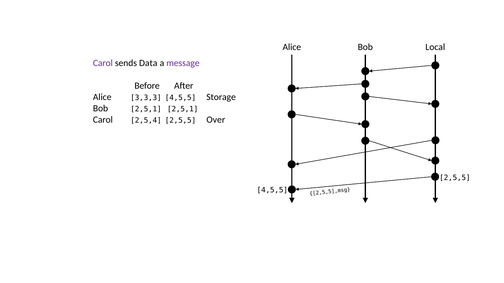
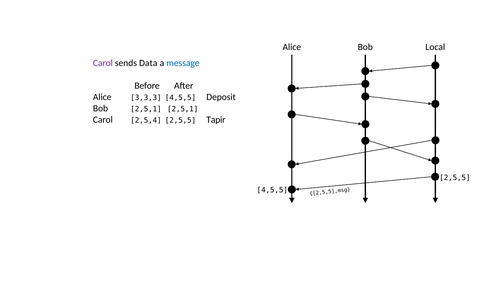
message colour: purple -> blue
Storage: Storage -> Deposit
Over: Over -> Tapir
